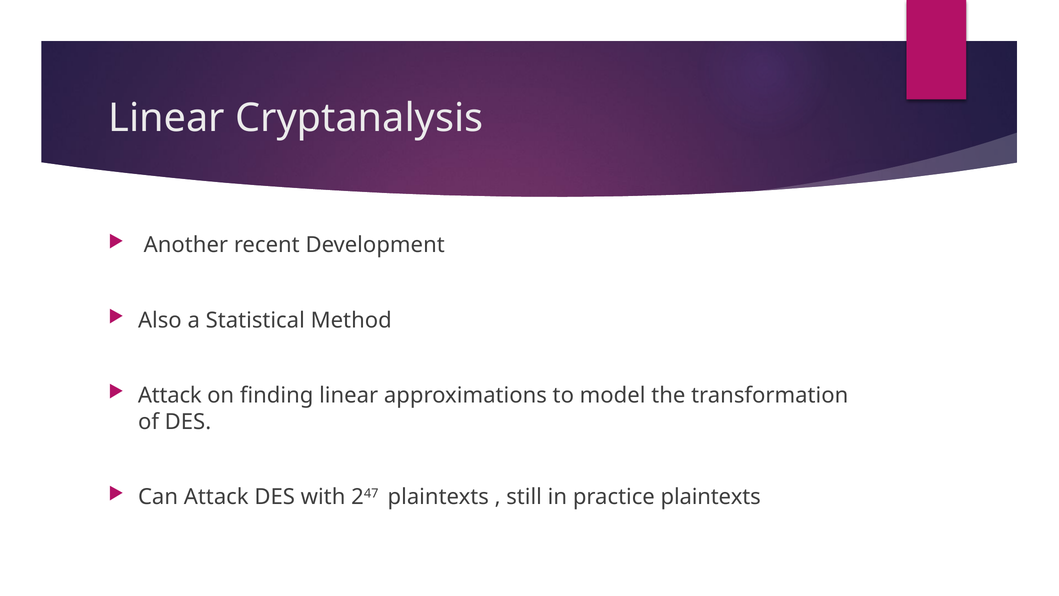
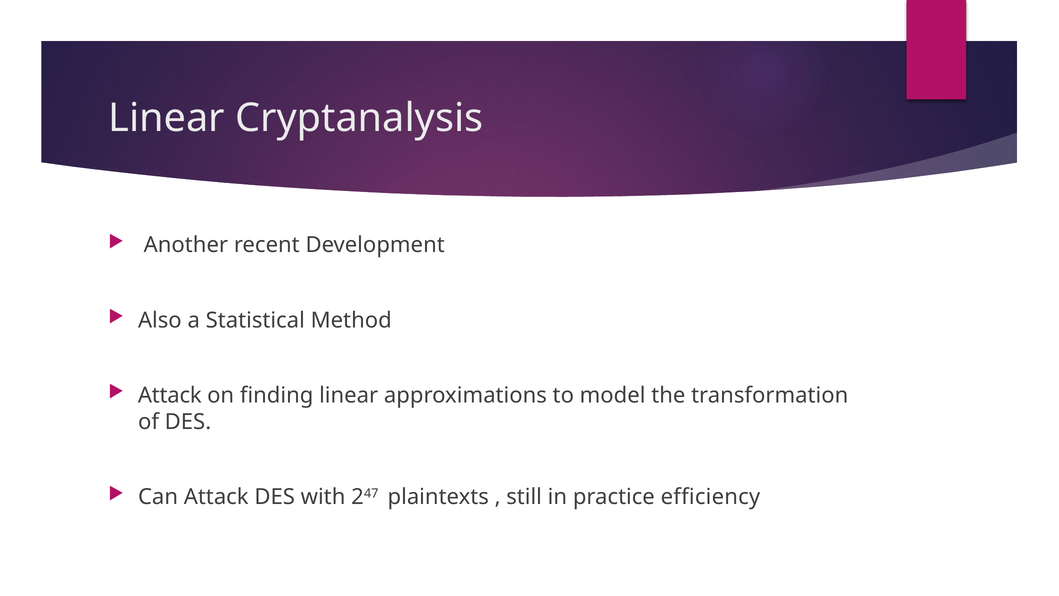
practice plaintexts: plaintexts -> efficiency
